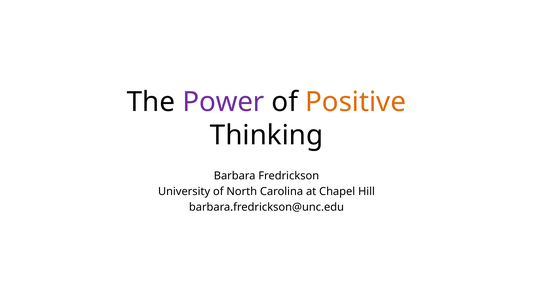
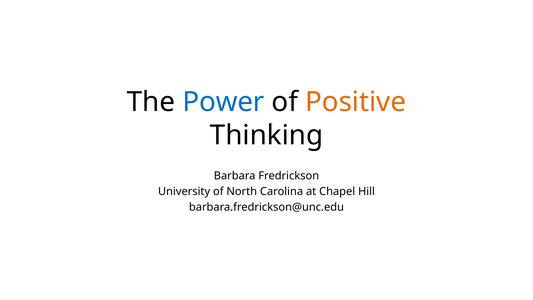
Power colour: purple -> blue
